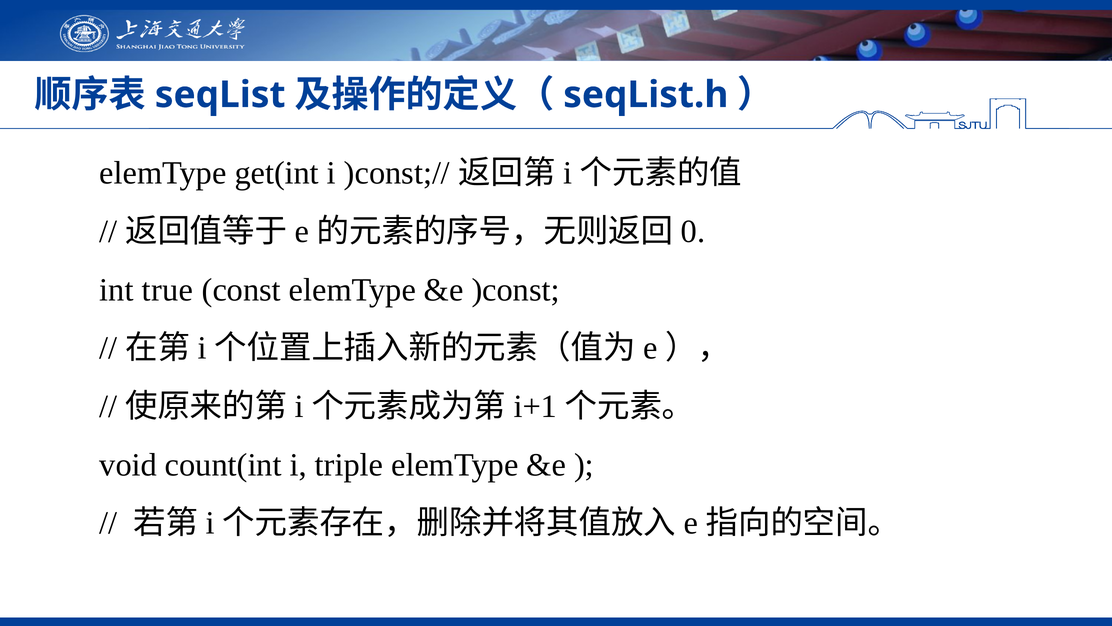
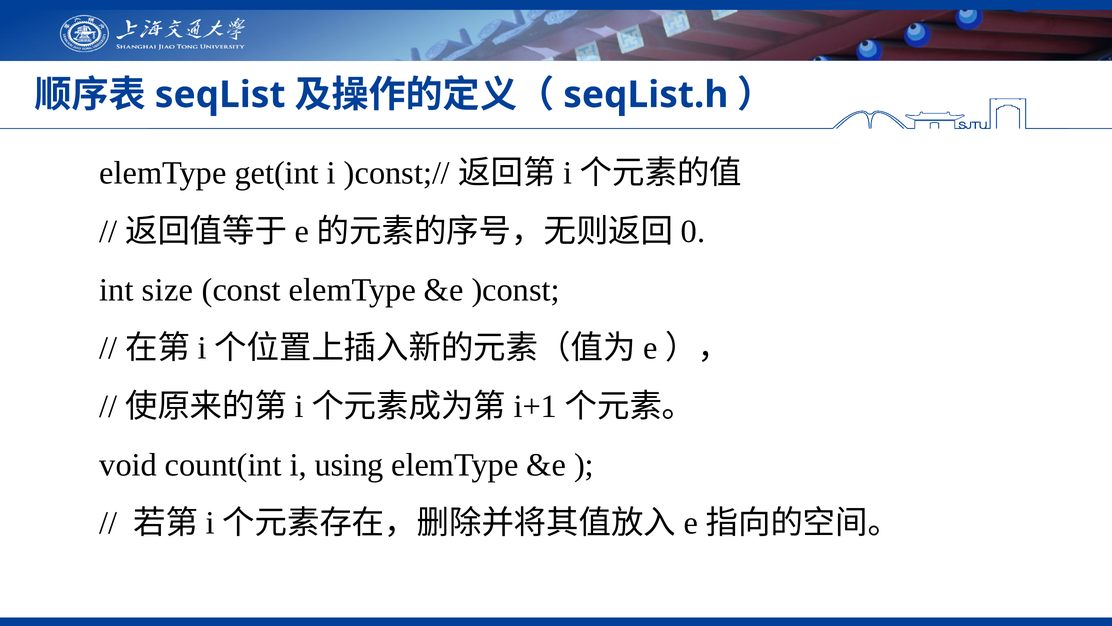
true: true -> size
triple: triple -> using
